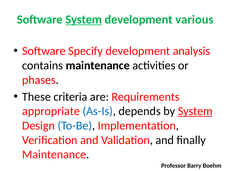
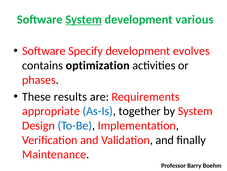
analysis: analysis -> evolves
contains maintenance: maintenance -> optimization
criteria: criteria -> results
depends: depends -> together
System at (195, 111) underline: present -> none
